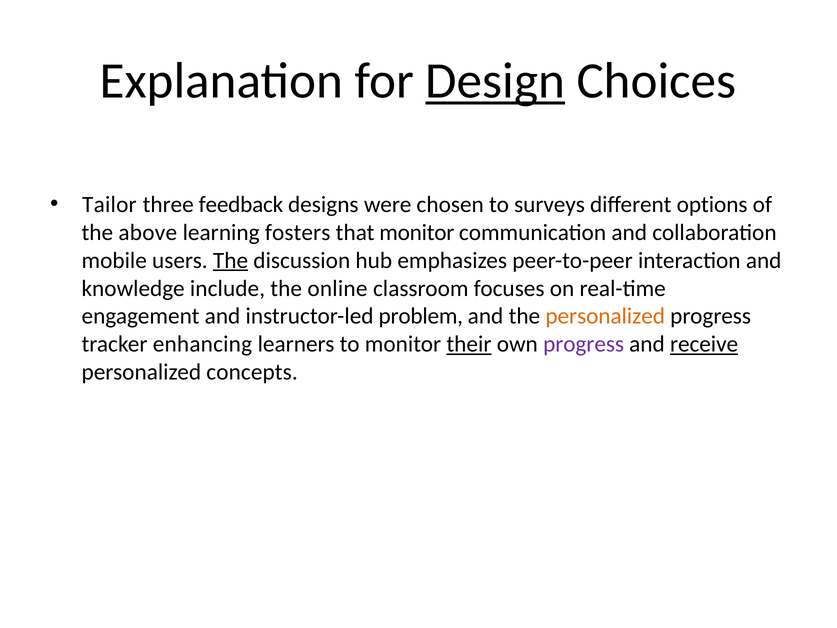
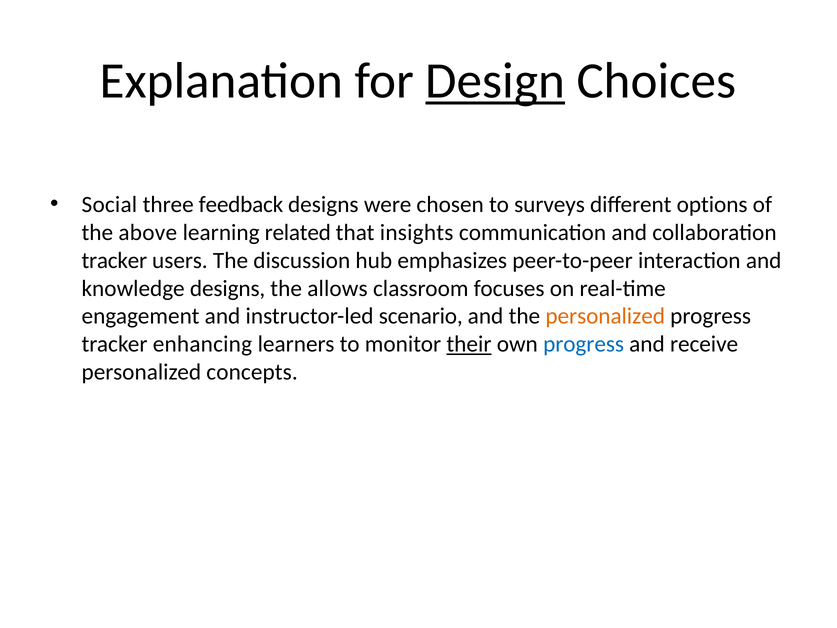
Tailor: Tailor -> Social
fosters: fosters -> related
that monitor: monitor -> insights
mobile at (114, 260): mobile -> tracker
The at (231, 260) underline: present -> none
knowledge include: include -> designs
online: online -> allows
problem: problem -> scenario
progress at (584, 344) colour: purple -> blue
receive underline: present -> none
